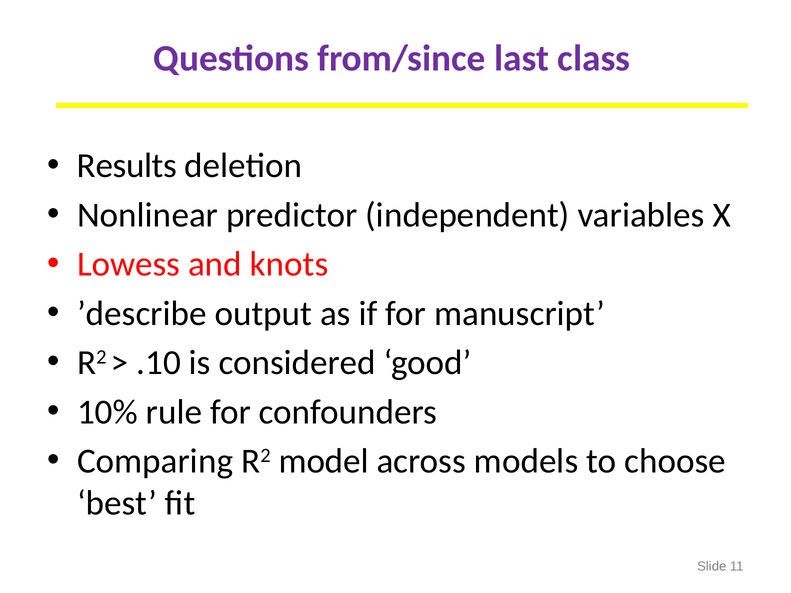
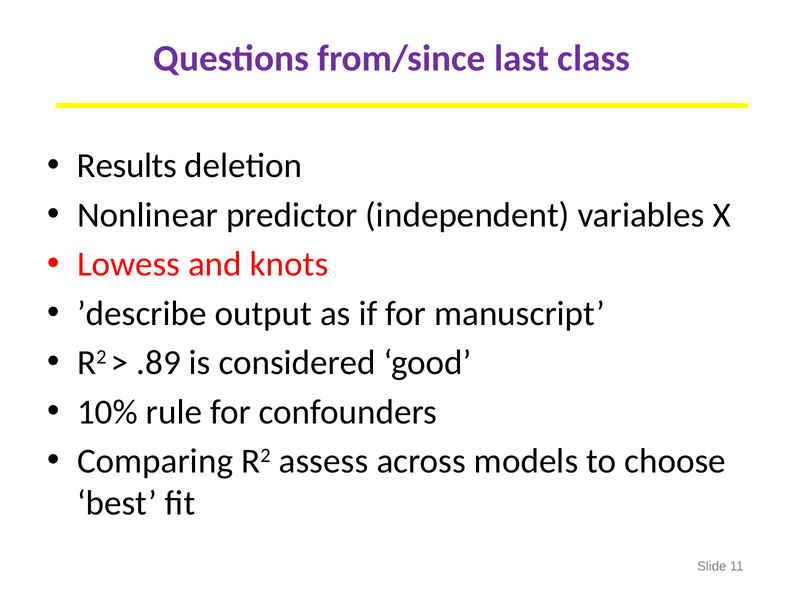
.10: .10 -> .89
model: model -> assess
